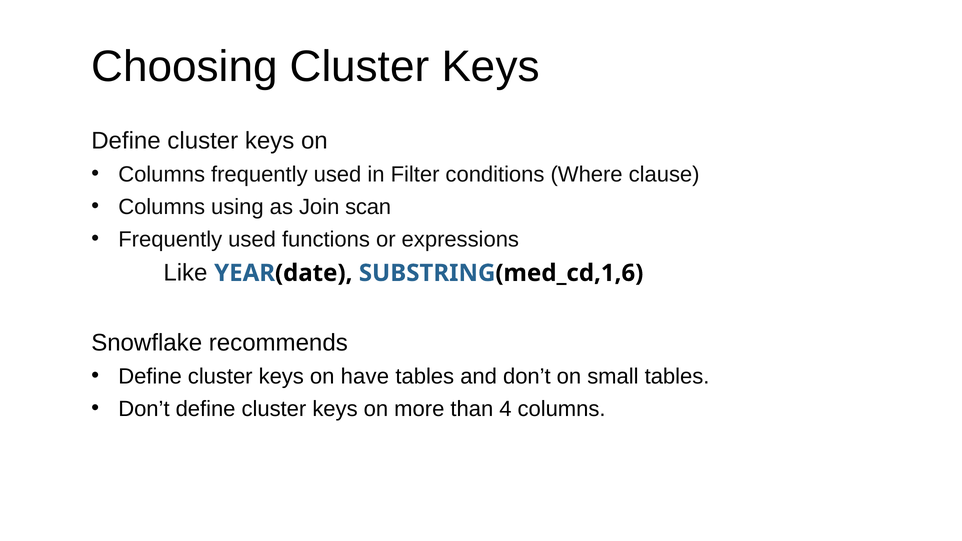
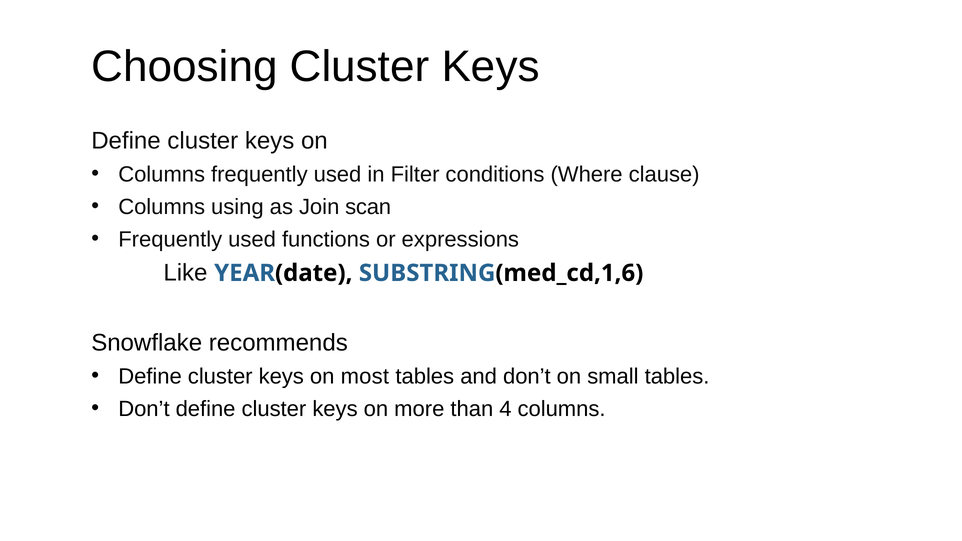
have: have -> most
